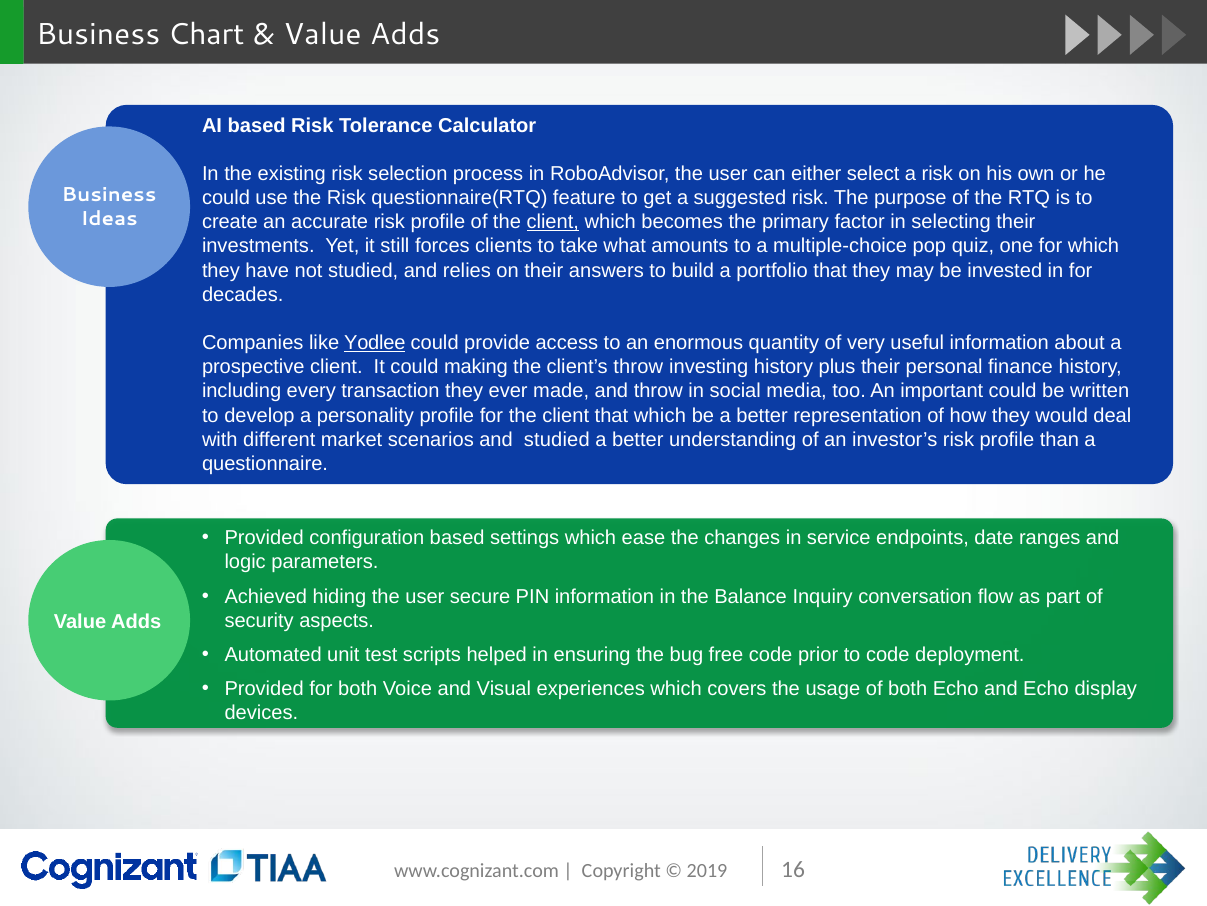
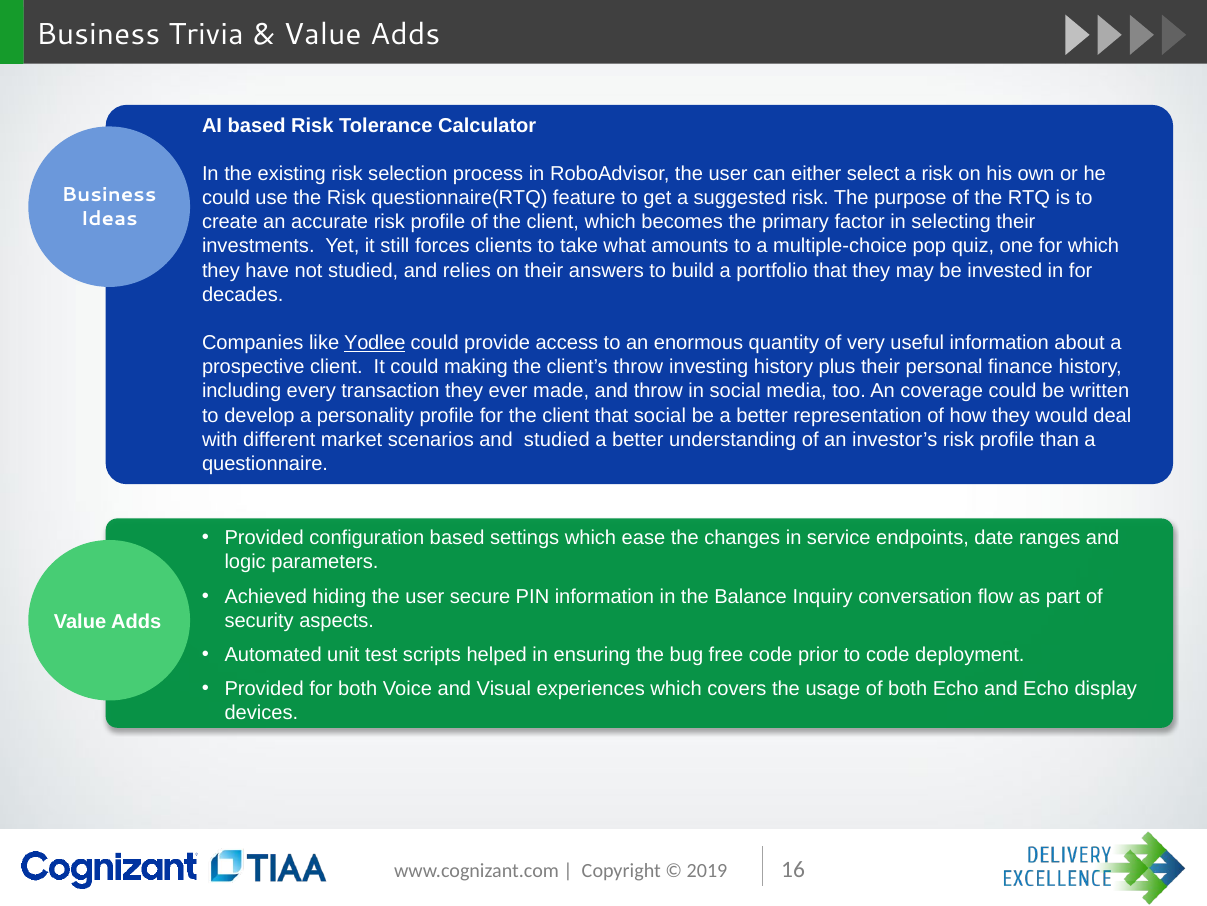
Chart: Chart -> Trivia
client at (553, 222) underline: present -> none
important: important -> coverage
that which: which -> social
